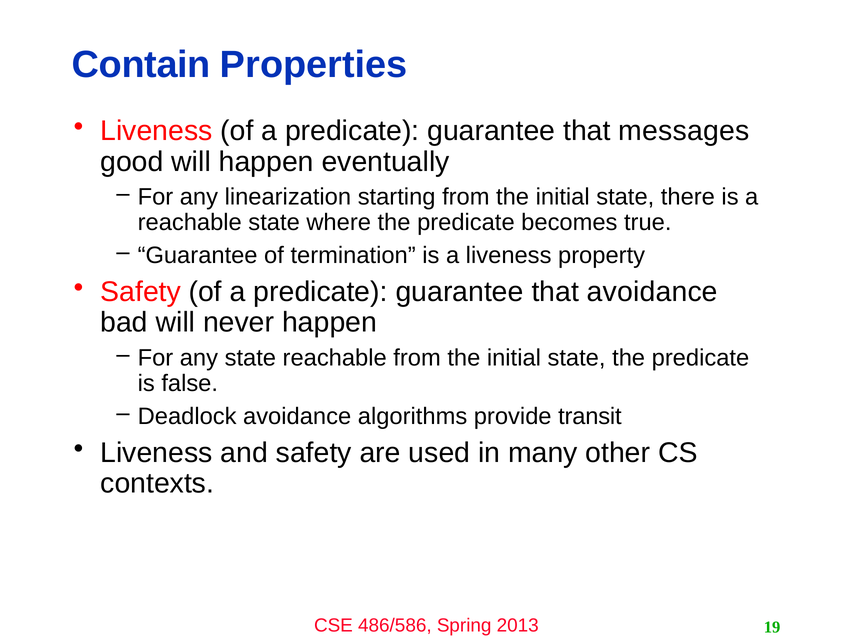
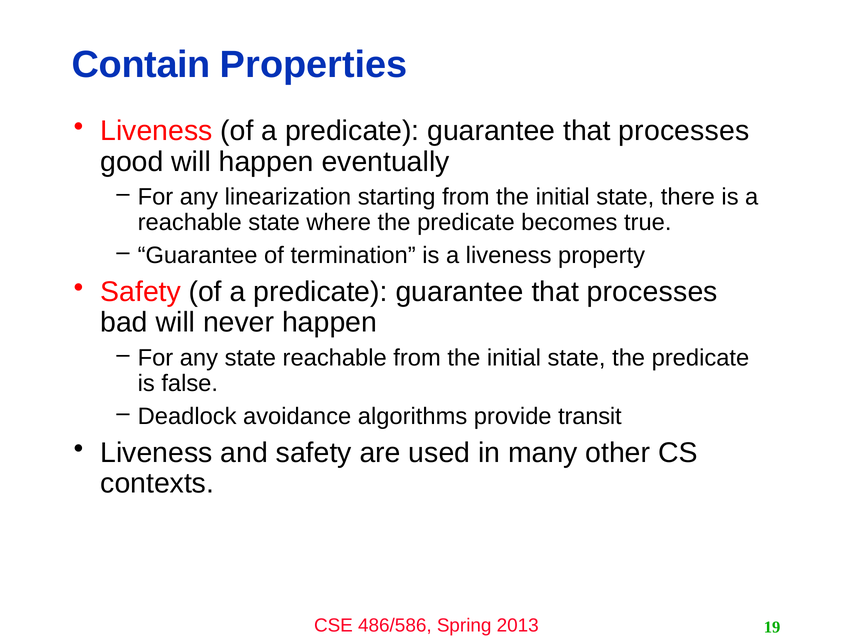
messages at (684, 131): messages -> processes
avoidance at (652, 292): avoidance -> processes
